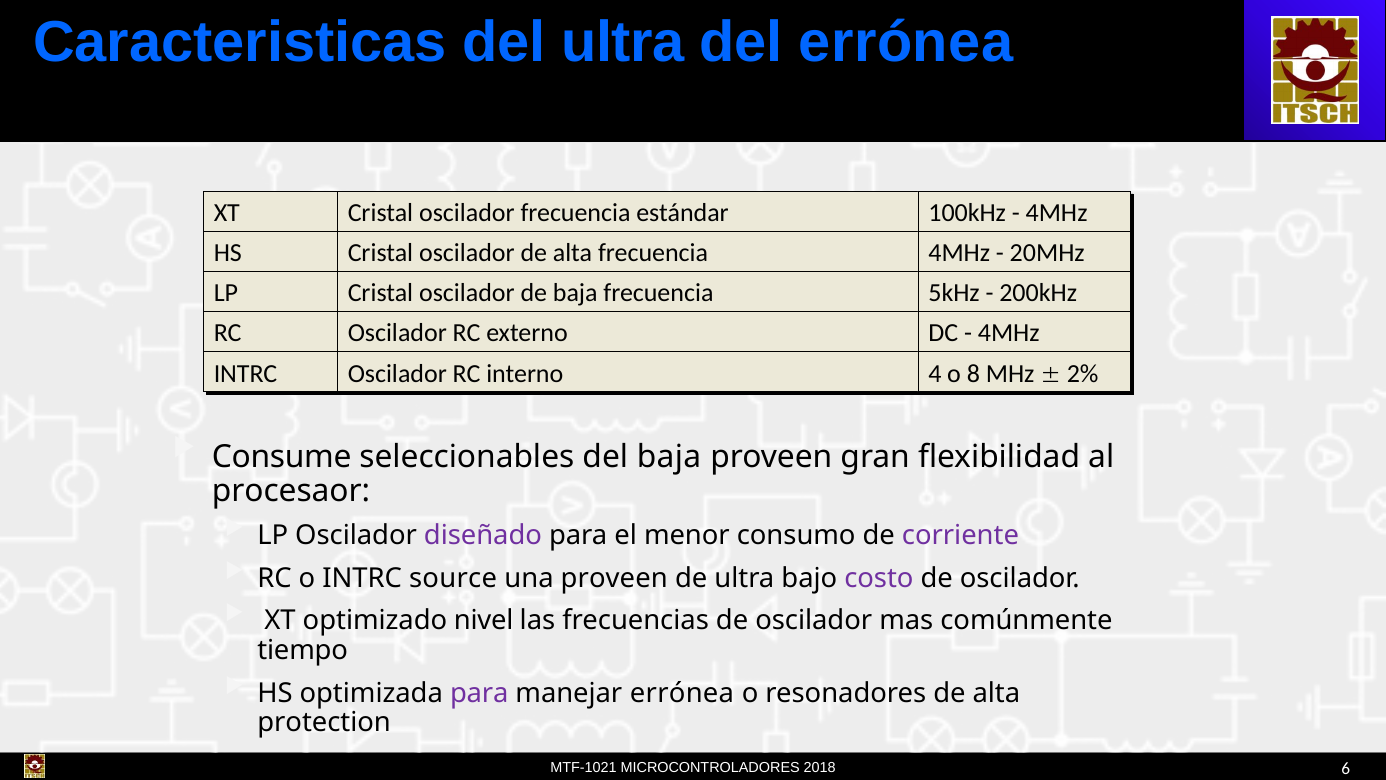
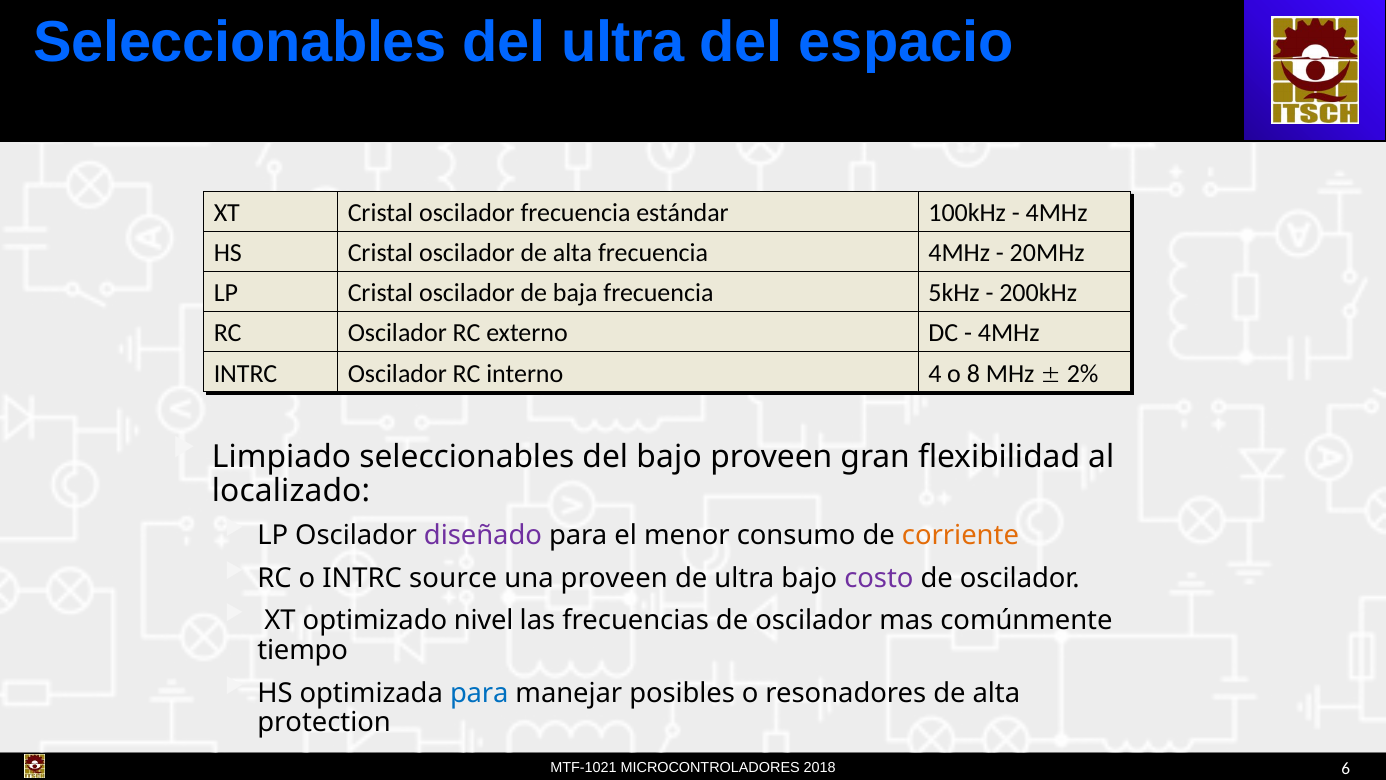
Caracteristicas at (240, 42): Caracteristicas -> Seleccionables
del errónea: errónea -> espacio
Consume: Consume -> Limpiado
del baja: baja -> bajo
procesaor: procesaor -> localizado
corriente colour: purple -> orange
para at (479, 693) colour: purple -> blue
manejar errónea: errónea -> posibles
